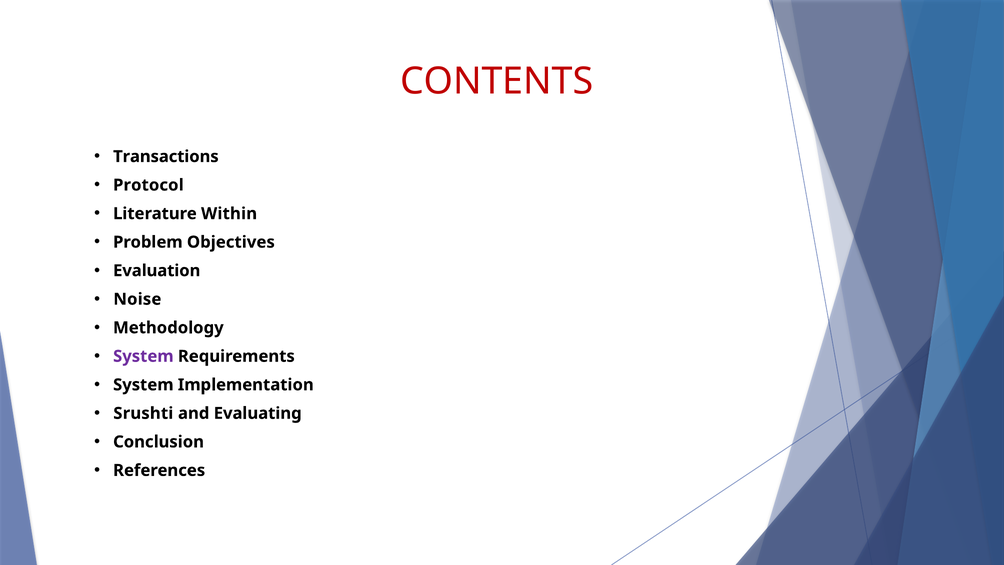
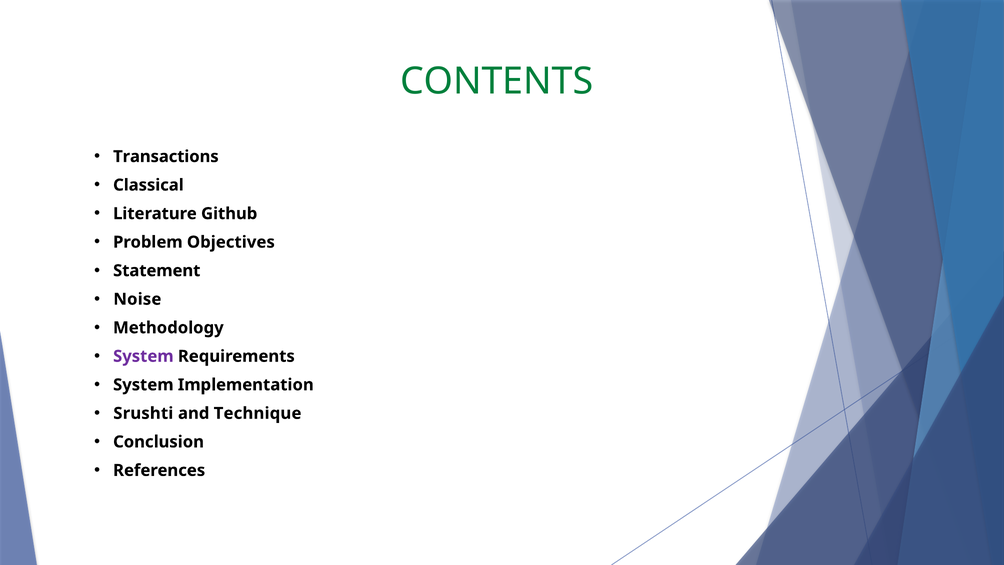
CONTENTS colour: red -> green
Protocol: Protocol -> Classical
Within: Within -> Github
Evaluation: Evaluation -> Statement
Evaluating: Evaluating -> Technique
